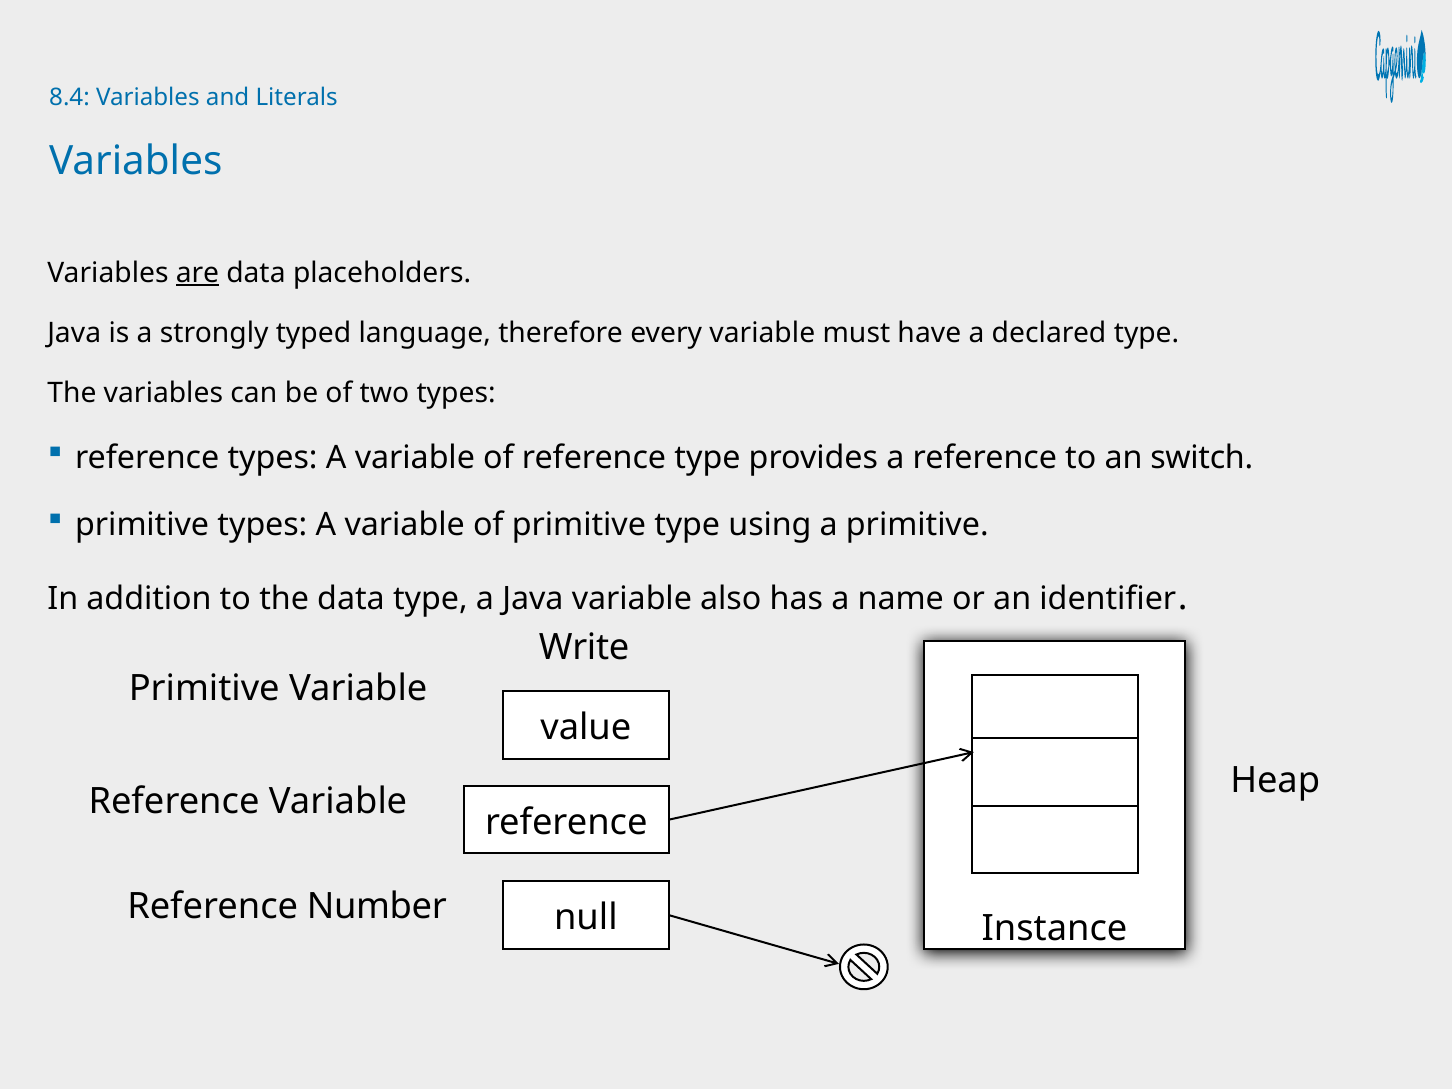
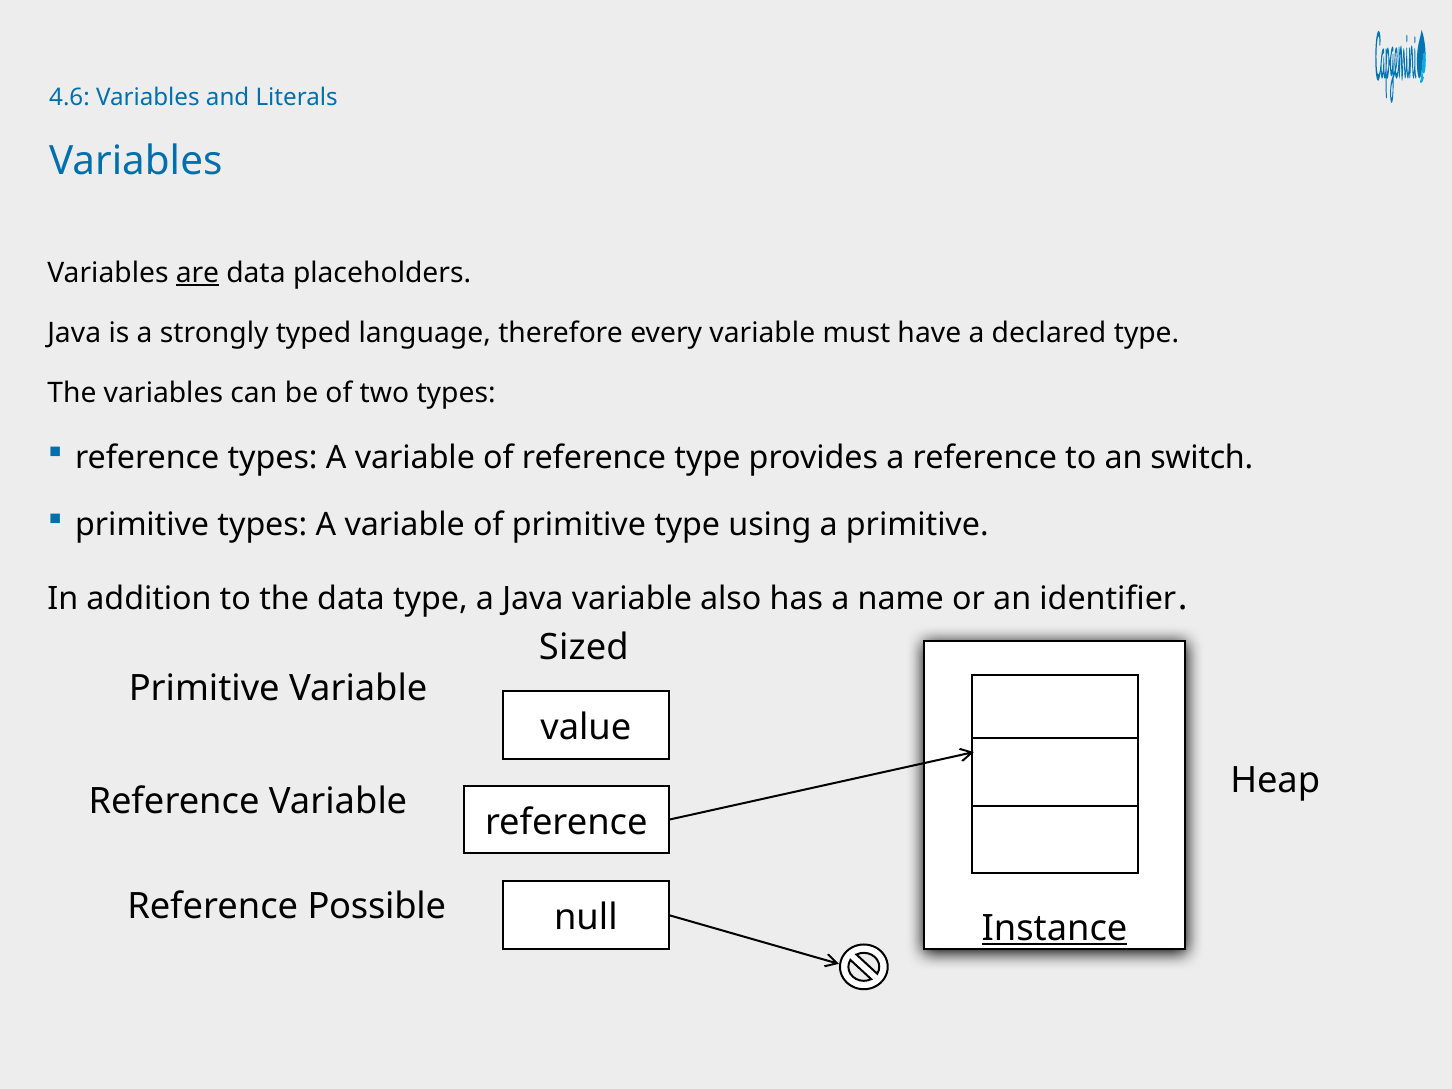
8.4: 8.4 -> 4.6
Write: Write -> Sized
Number: Number -> Possible
Instance underline: none -> present
